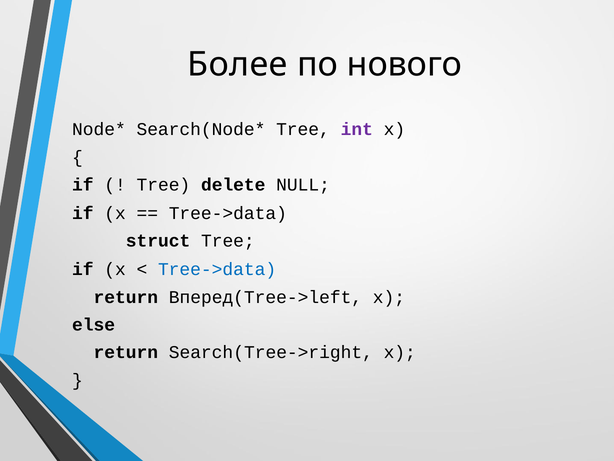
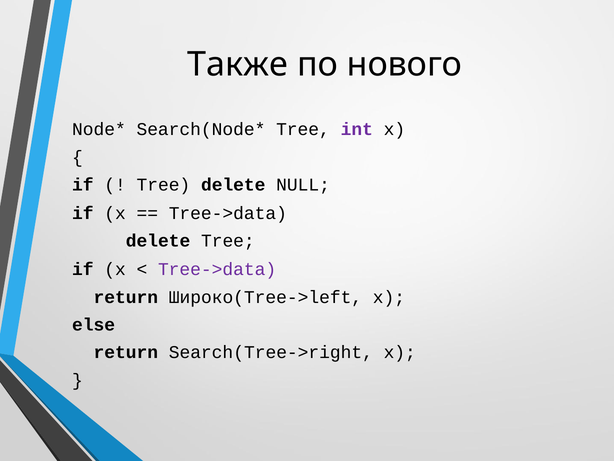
Более: Более -> Также
struct at (158, 241): struct -> delete
Tree->data at (217, 269) colour: blue -> purple
Вперед(Tree->left: Вперед(Tree->left -> Широко(Tree->left
